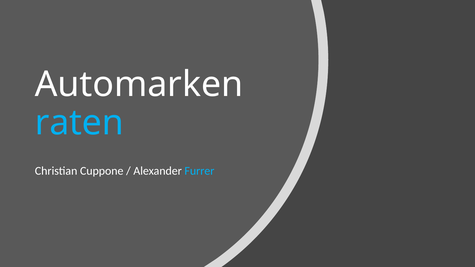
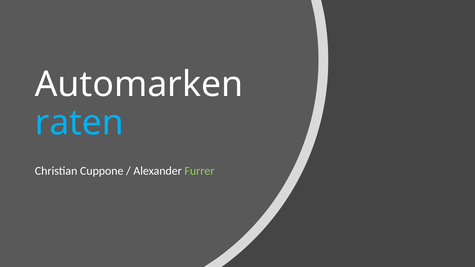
Furrer colour: light blue -> light green
